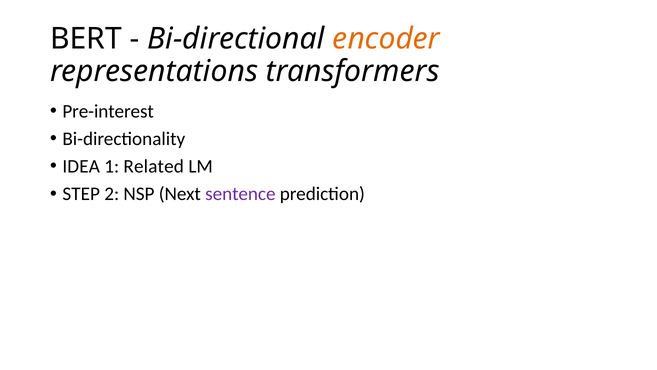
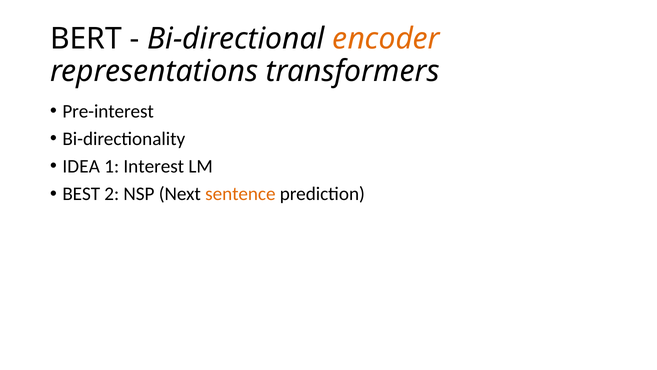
Related: Related -> Interest
STEP: STEP -> BEST
sentence colour: purple -> orange
